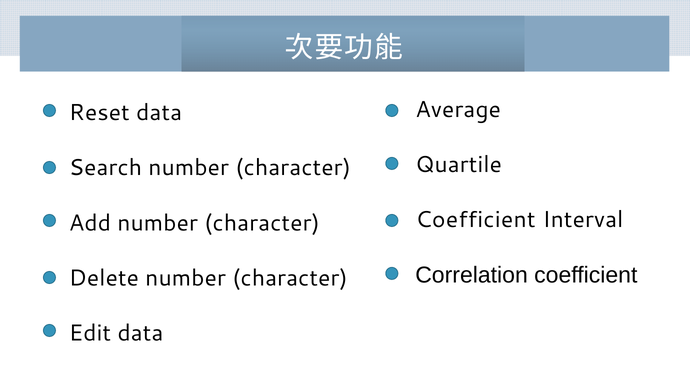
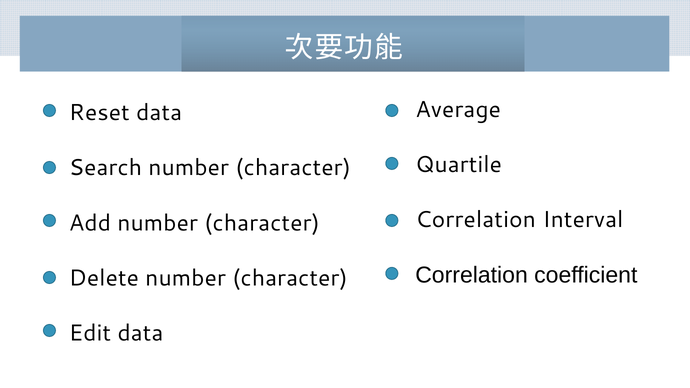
Coefficient at (476, 220): Coefficient -> Correlation
